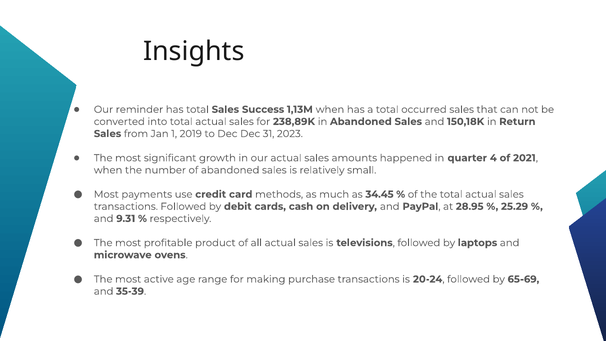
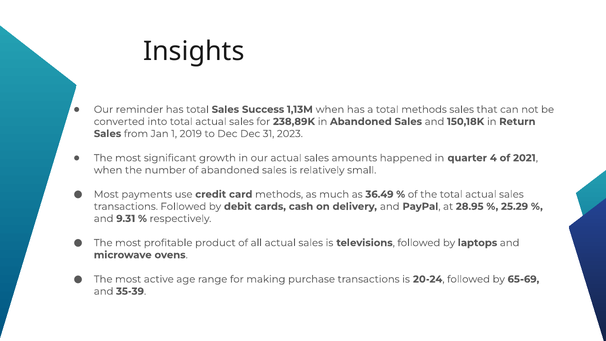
total occurred: occurred -> methods
34.45: 34.45 -> 36.49
